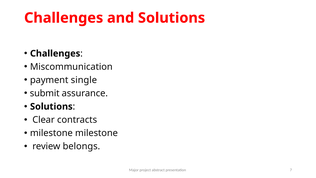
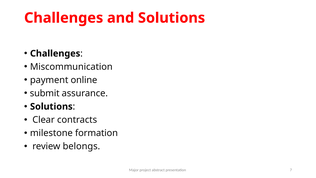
single: single -> online
milestone milestone: milestone -> formation
